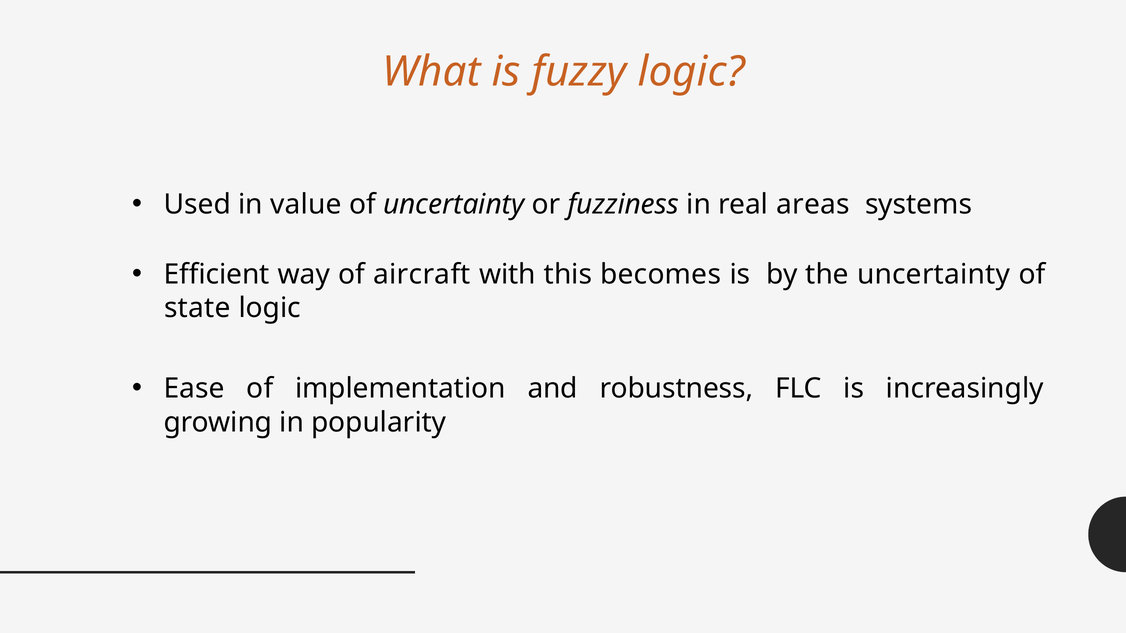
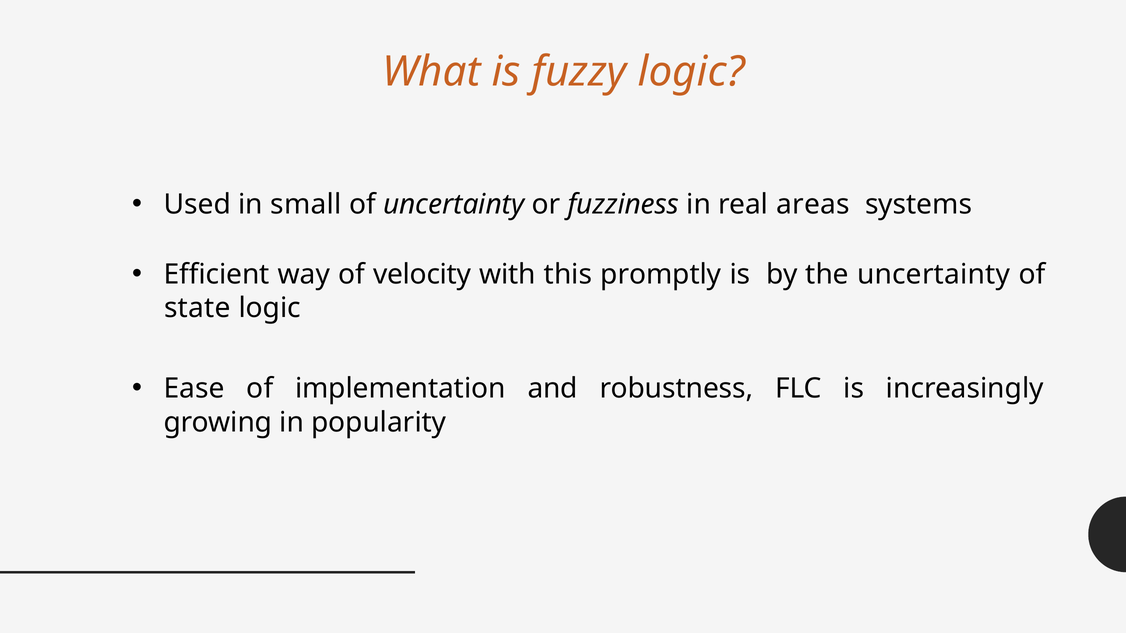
value: value -> small
aircraft: aircraft -> velocity
becomes: becomes -> promptly
